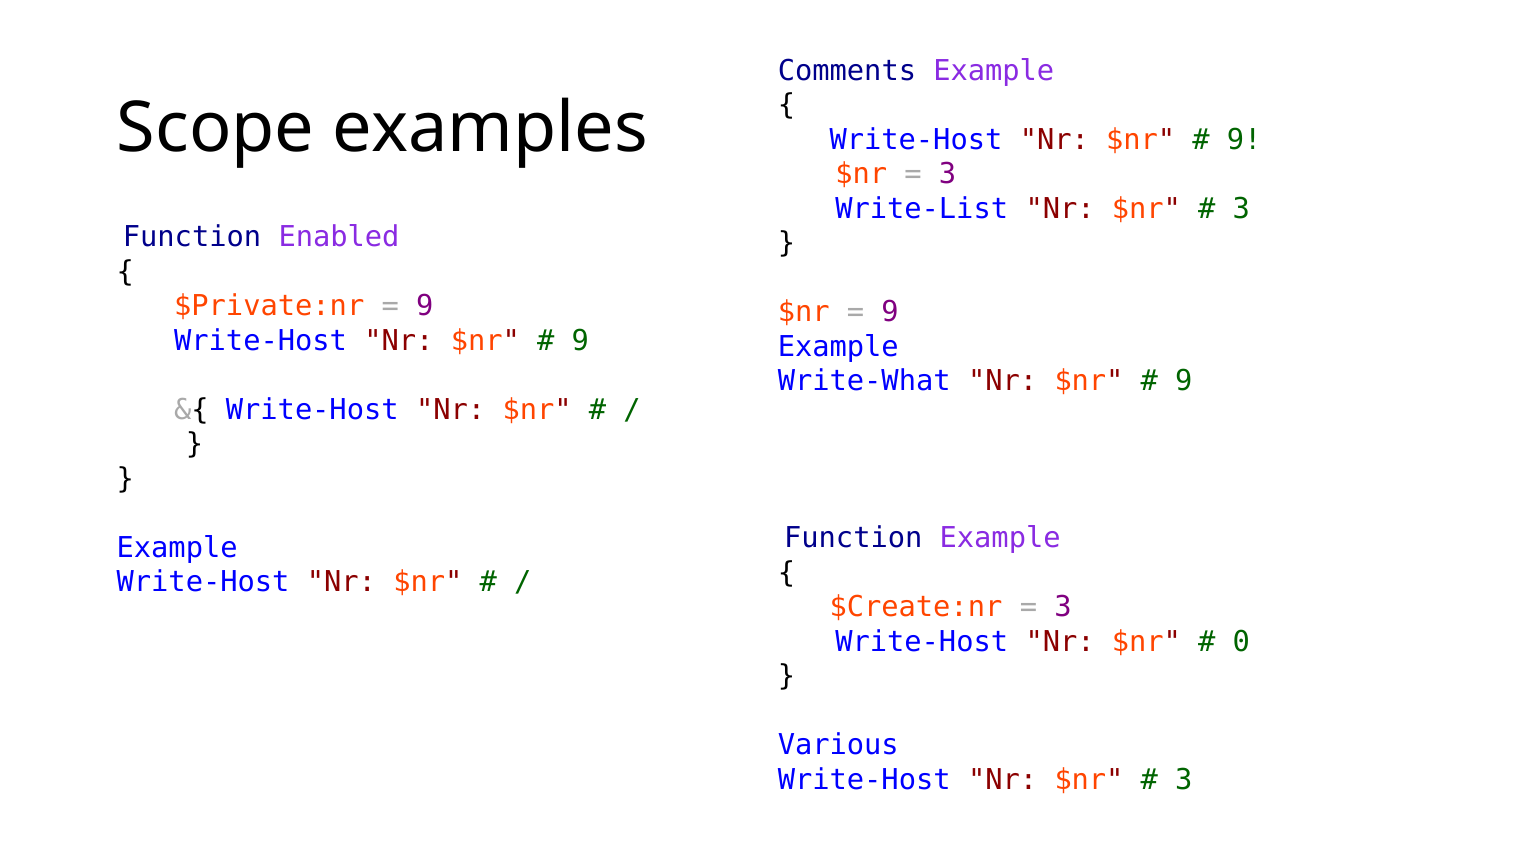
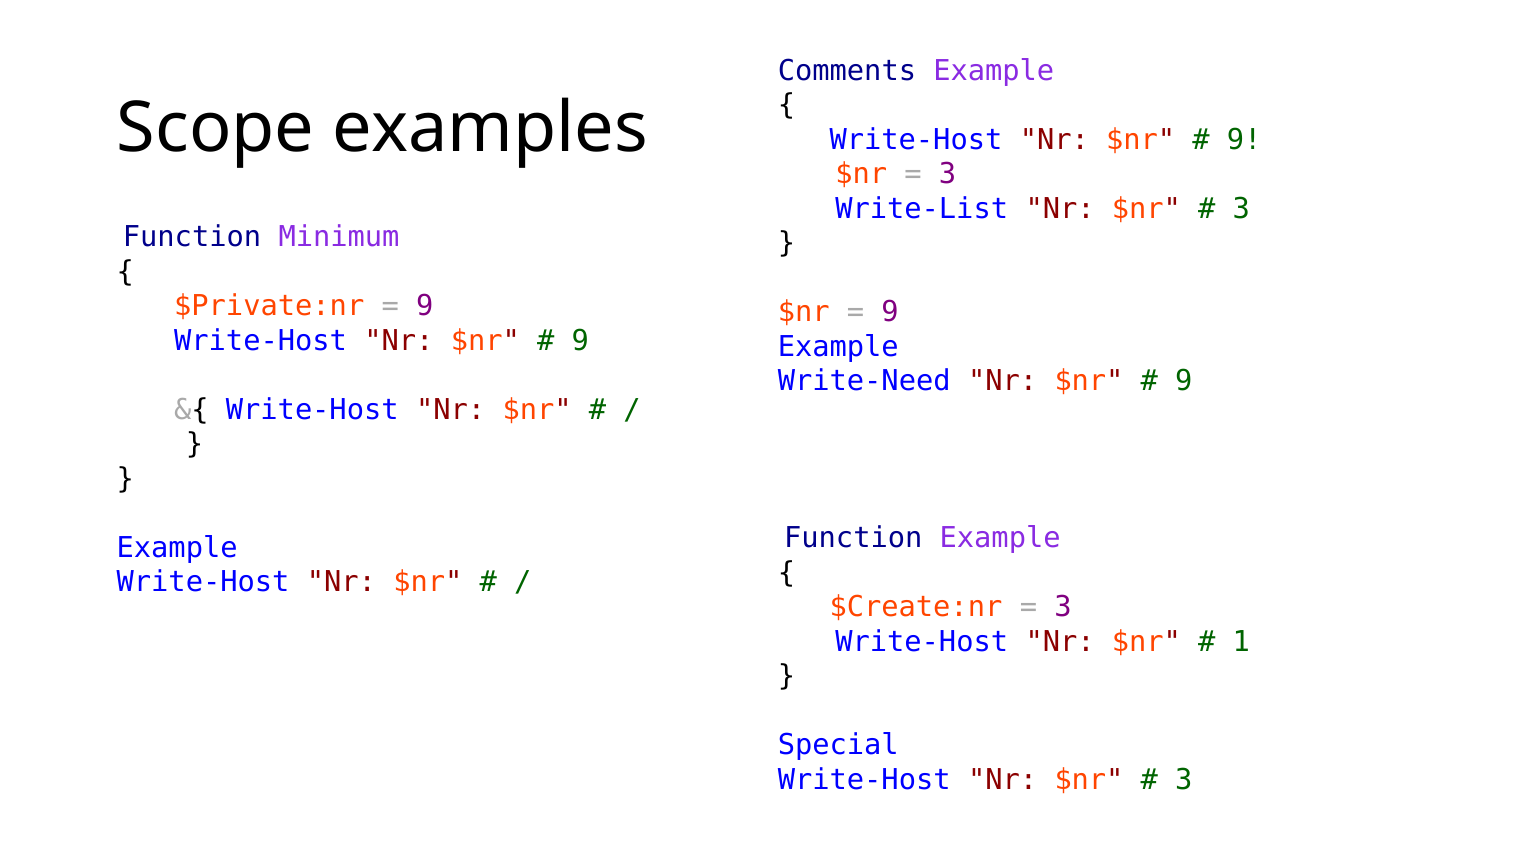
Enabled: Enabled -> Minimum
Write-What: Write-What -> Write-Need
0: 0 -> 1
Various: Various -> Special
